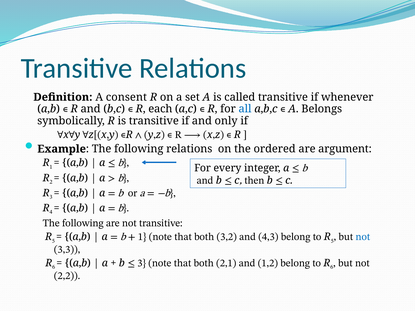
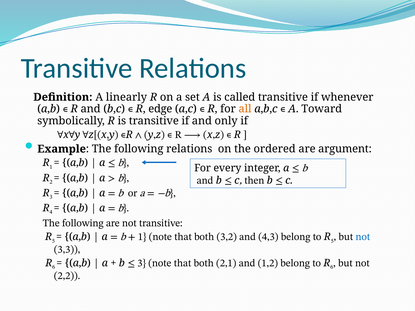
consent: consent -> linearly
each: each -> edge
all colour: blue -> orange
Belongs: Belongs -> Toward
